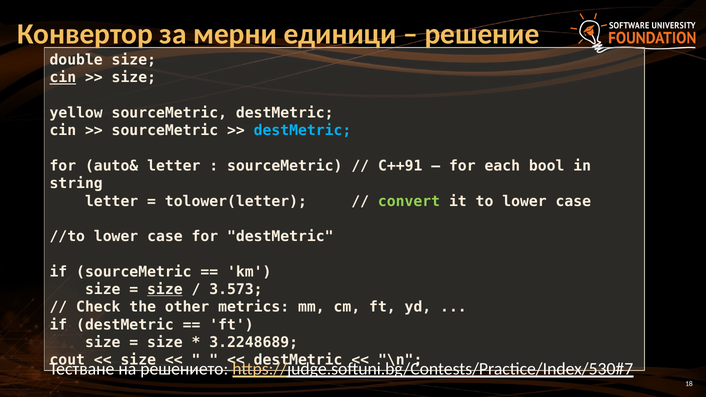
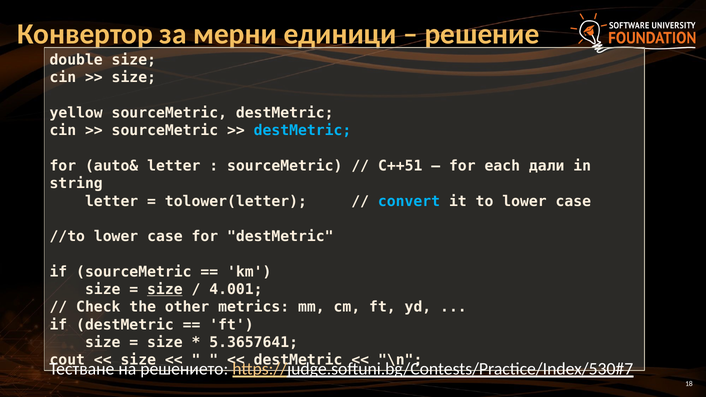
cin at (63, 78) underline: present -> none
C++91: C++91 -> C++51
bool: bool -> дали
convert colour: light green -> light blue
3.573: 3.573 -> 4.001
3.2248689: 3.2248689 -> 5.3657641
